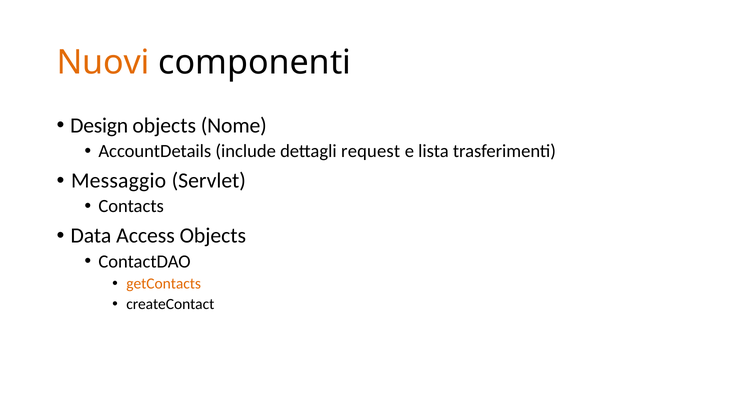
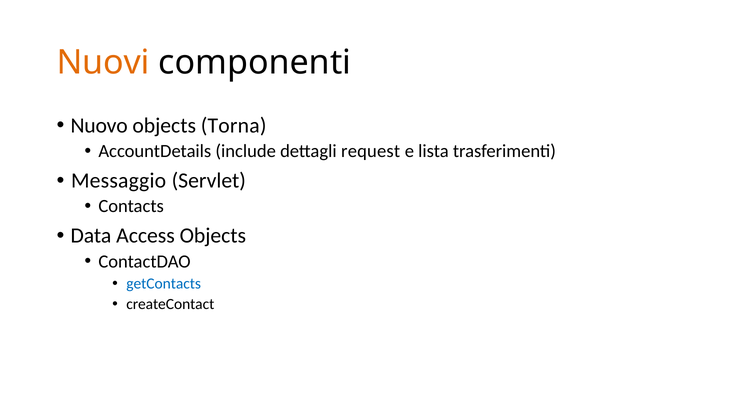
Design: Design -> Nuovo
Nome: Nome -> Torna
getContacts colour: orange -> blue
